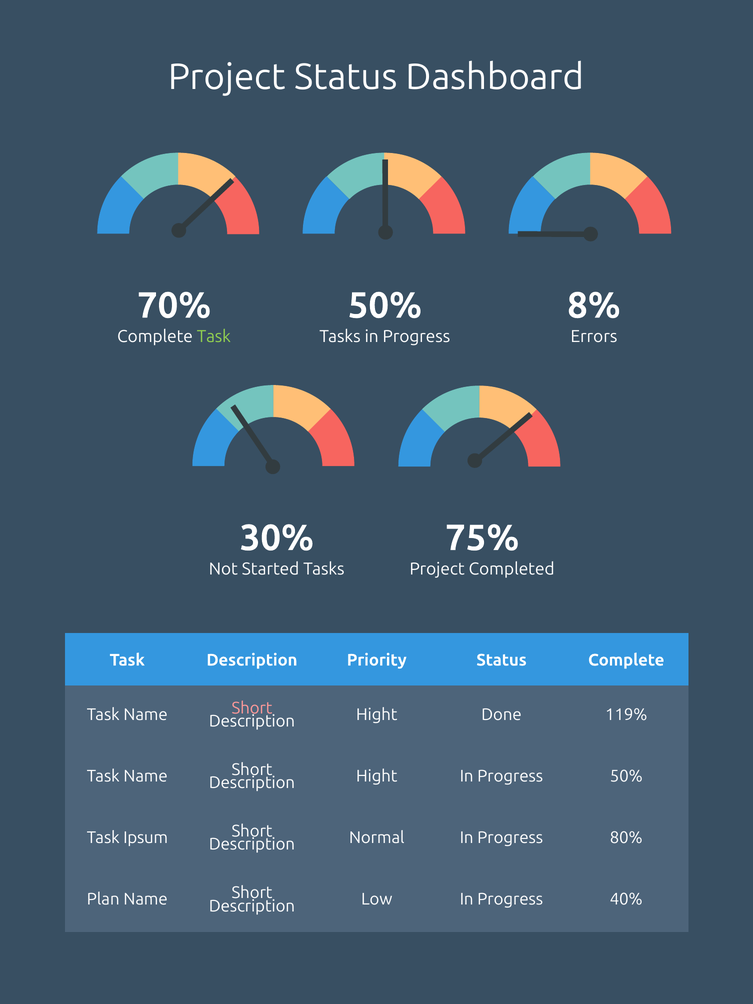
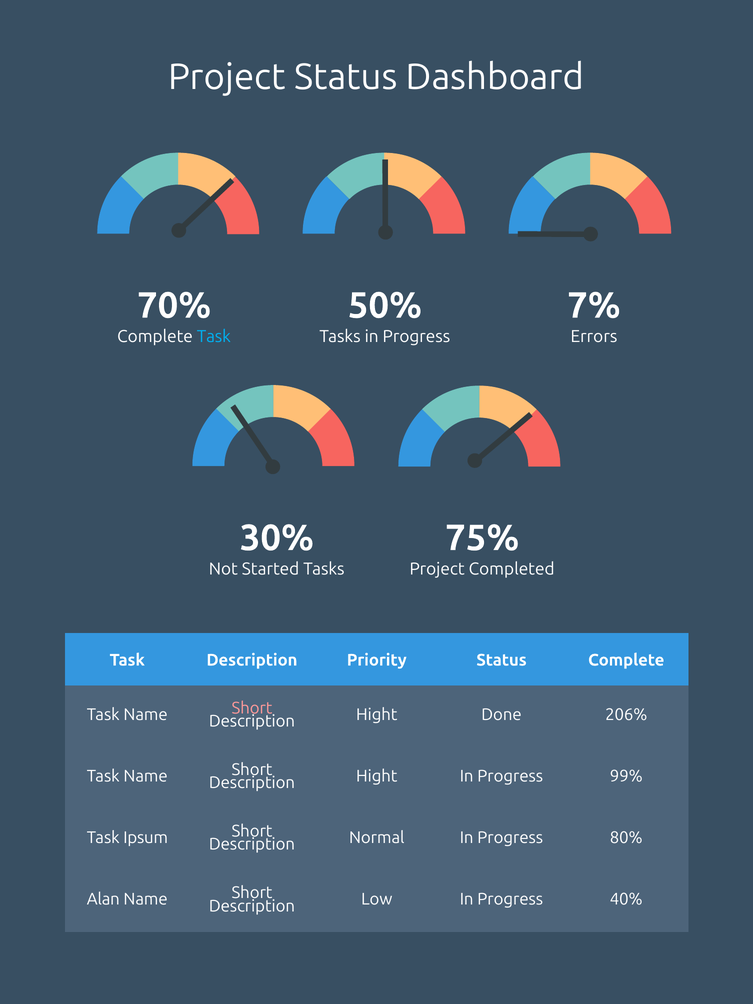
8%: 8% -> 7%
Task at (214, 337) colour: light green -> light blue
119%: 119% -> 206%
Progress 50%: 50% -> 99%
Plan: Plan -> Alan
